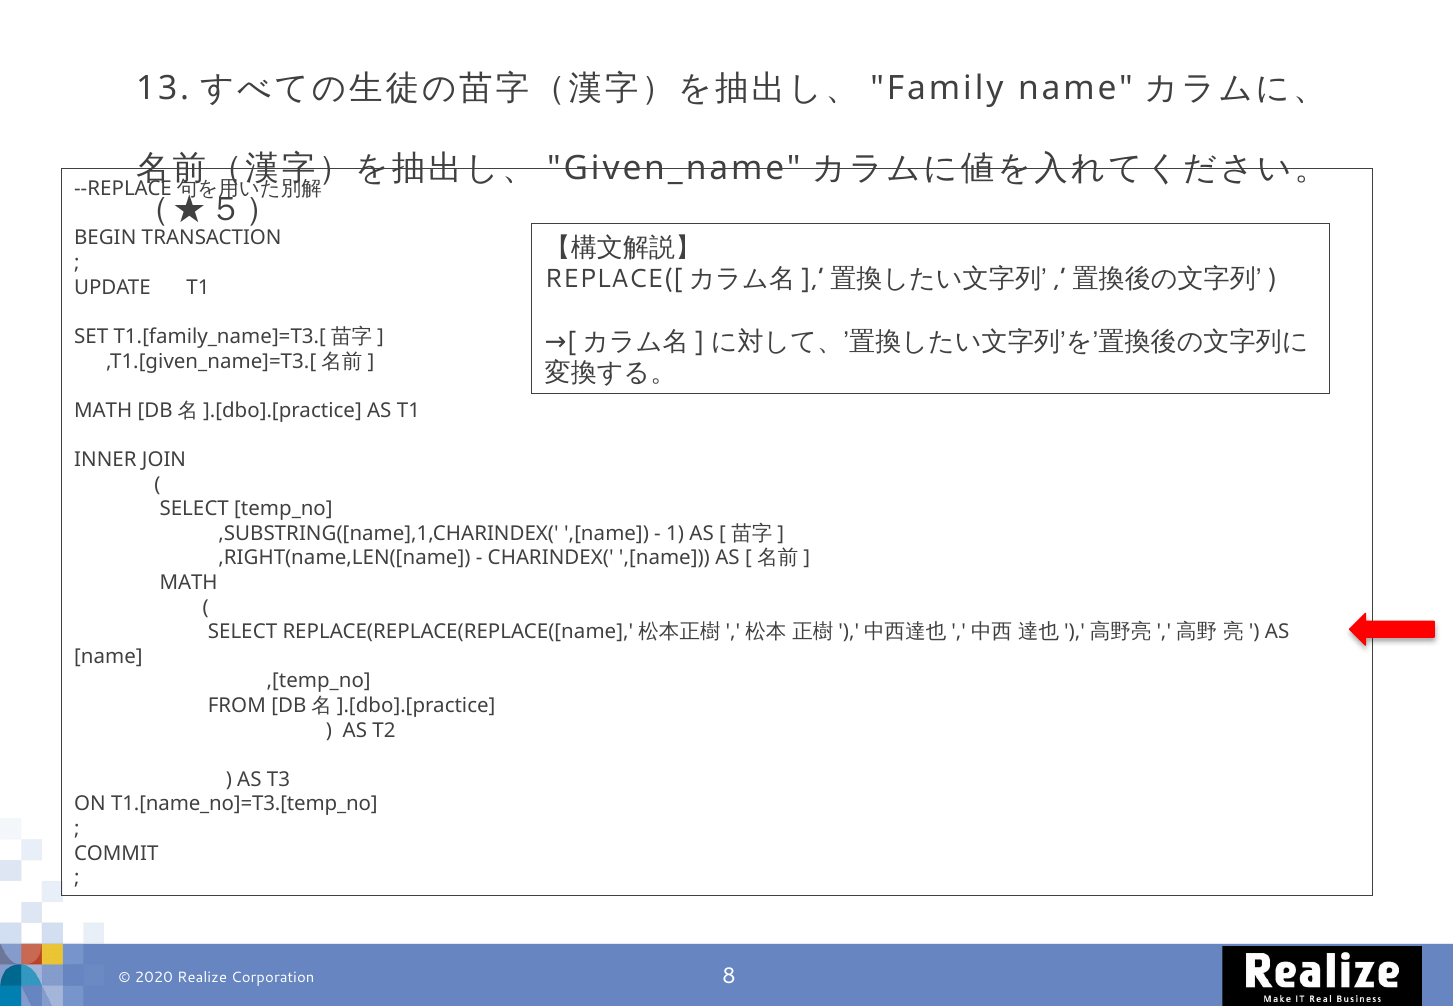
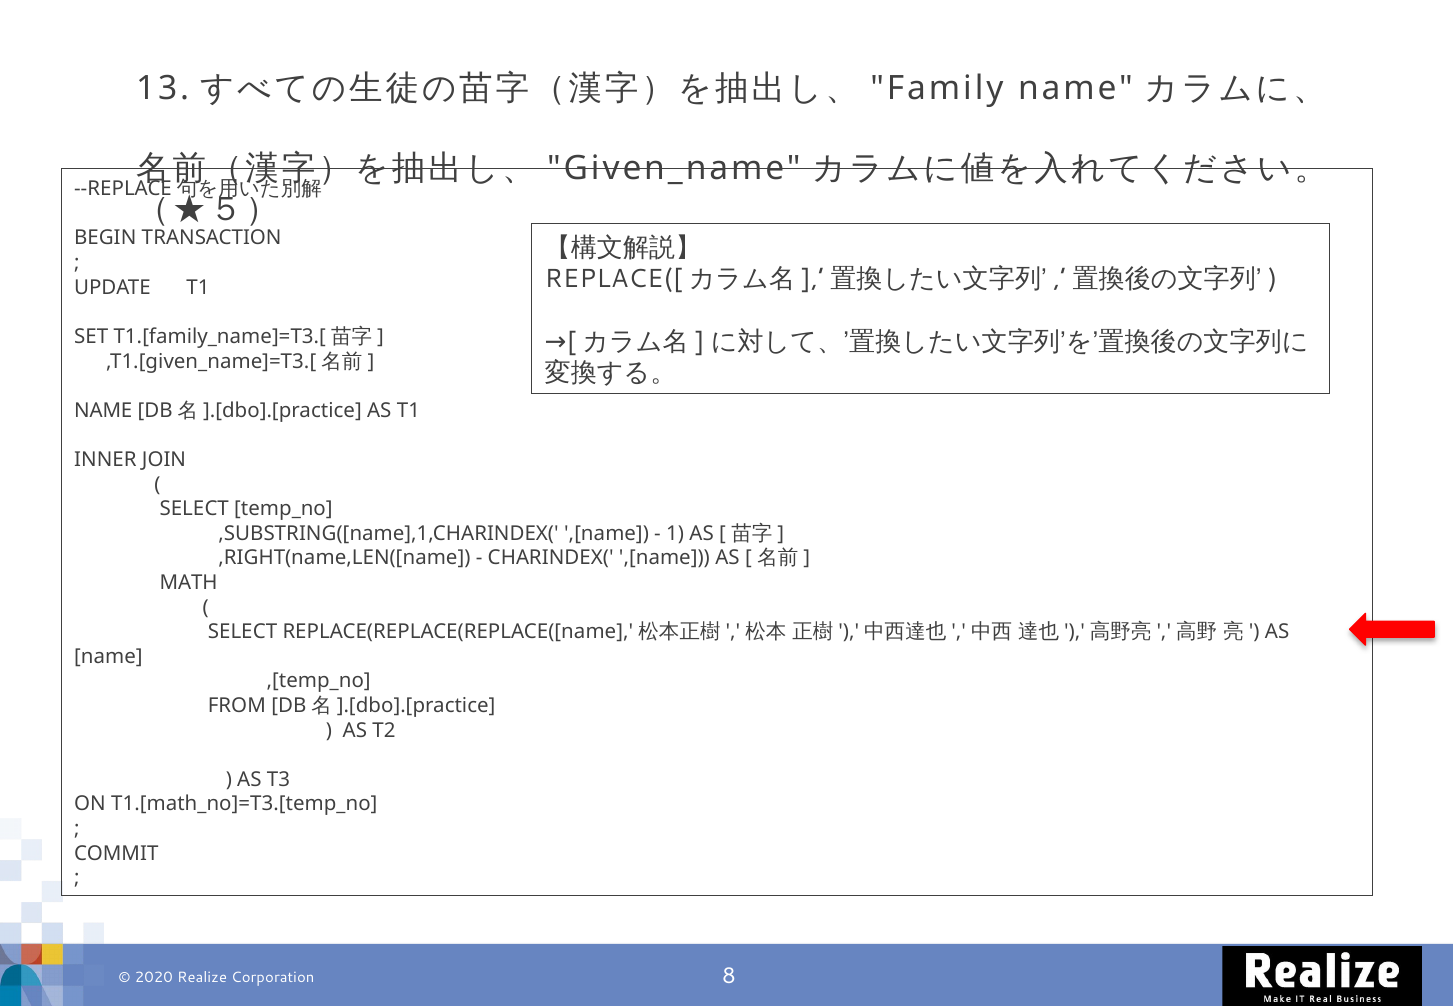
MATH at (103, 410): MATH -> NAME
T1.[name_no]=T3.[temp_no: T1.[name_no]=T3.[temp_no -> T1.[math_no]=T3.[temp_no
